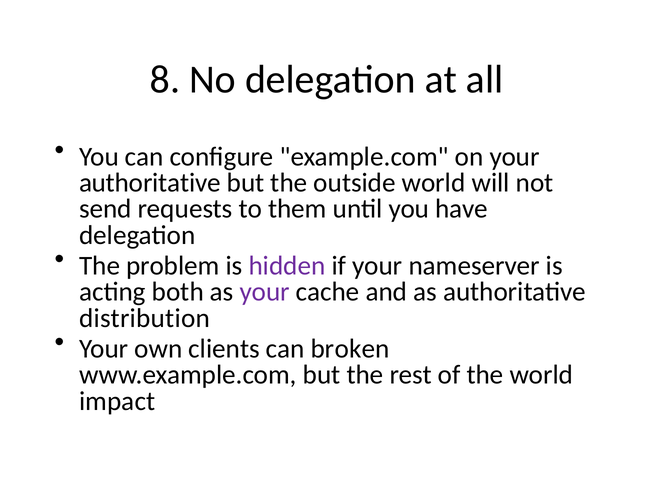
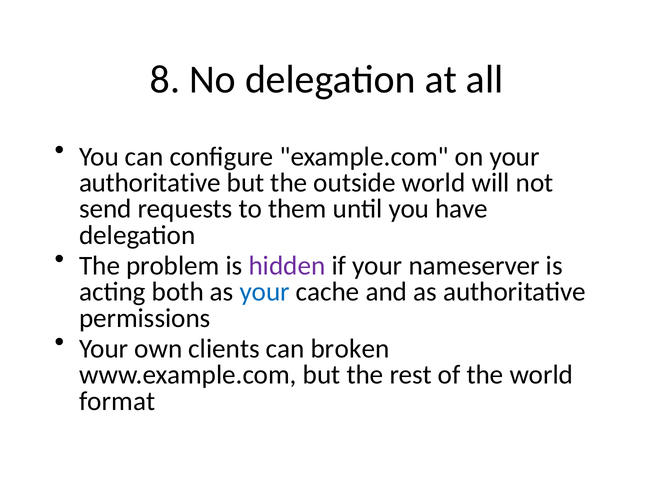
your at (265, 292) colour: purple -> blue
distribution: distribution -> permissions
impact: impact -> format
